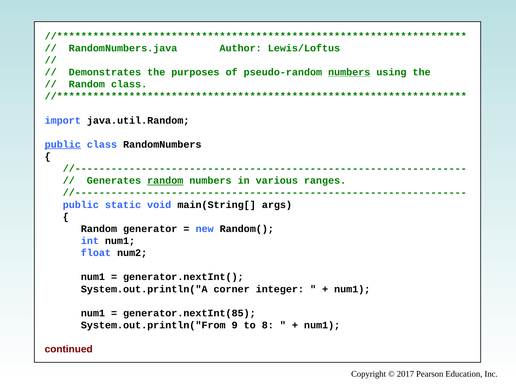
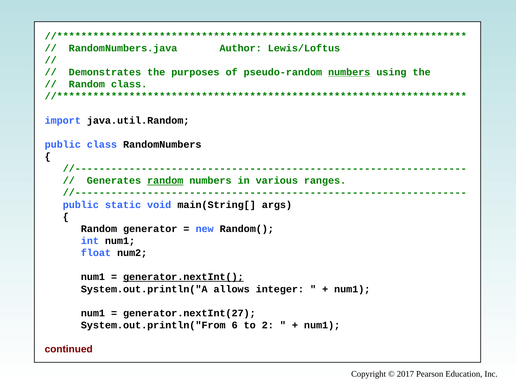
public at (63, 144) underline: present -> none
generator.nextInt( underline: none -> present
corner: corner -> allows
generator.nextInt(85: generator.nextInt(85 -> generator.nextInt(27
9: 9 -> 6
8: 8 -> 2
